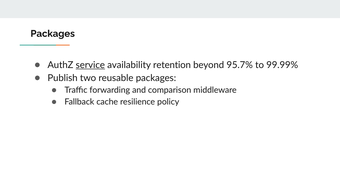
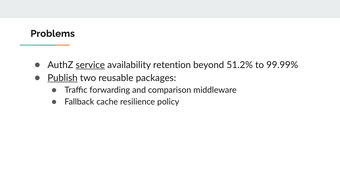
Packages at (53, 34): Packages -> Problems
95.7%: 95.7% -> 51.2%
Publish underline: none -> present
